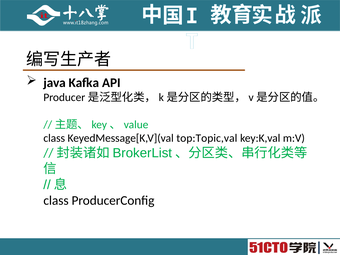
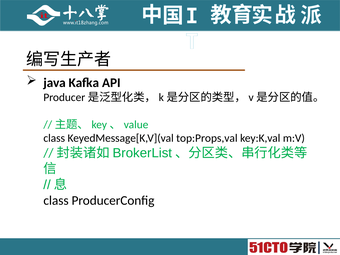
top:Topic,val: top:Topic,val -> top:Props,val
